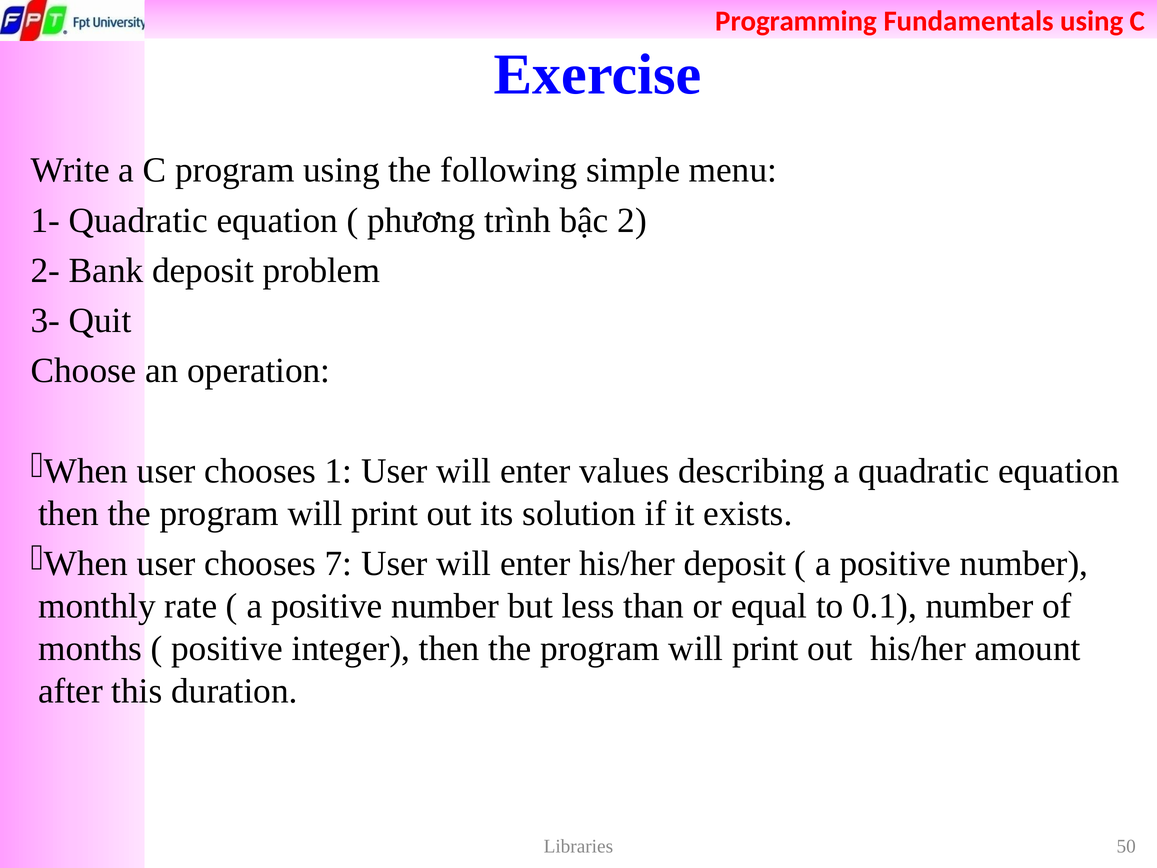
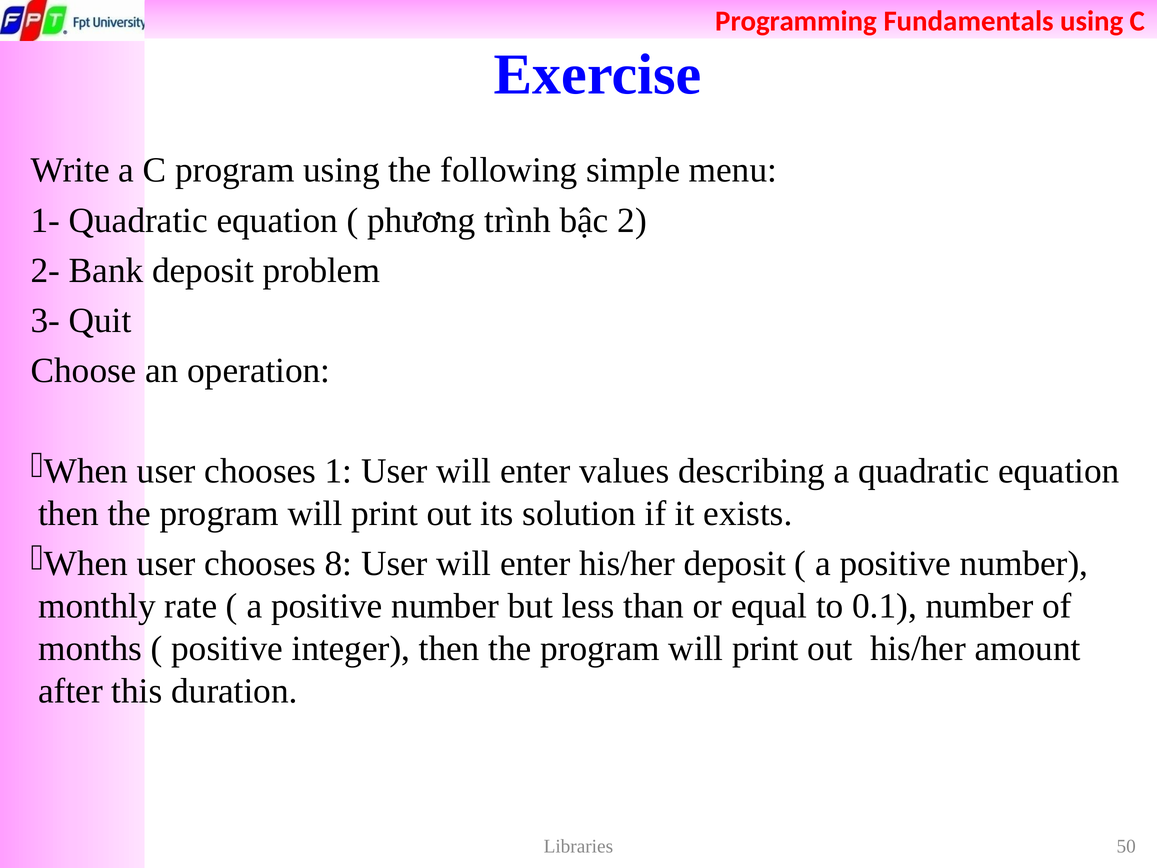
7: 7 -> 8
